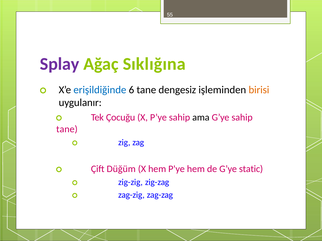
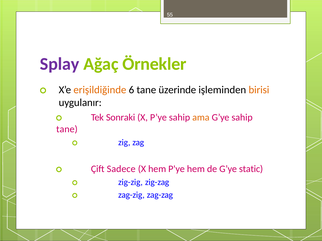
Sıklığına: Sıklığına -> Örnekler
erişildiğinde colour: blue -> orange
dengesiz: dengesiz -> üzerinde
Çocuğu: Çocuğu -> Sonraki
ama colour: black -> orange
Düğüm: Düğüm -> Sadece
